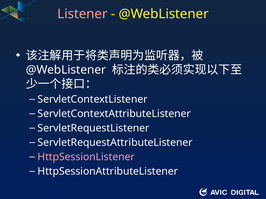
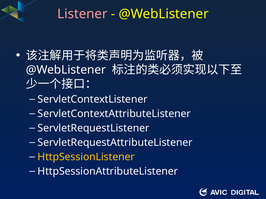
HttpSessionListener colour: pink -> yellow
